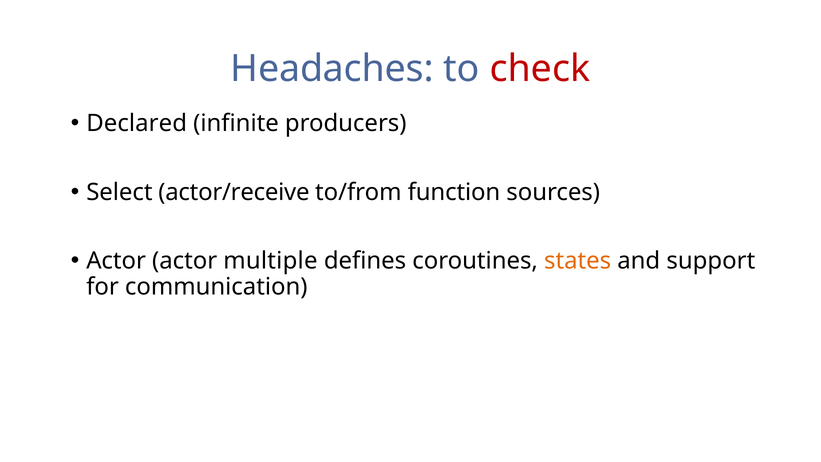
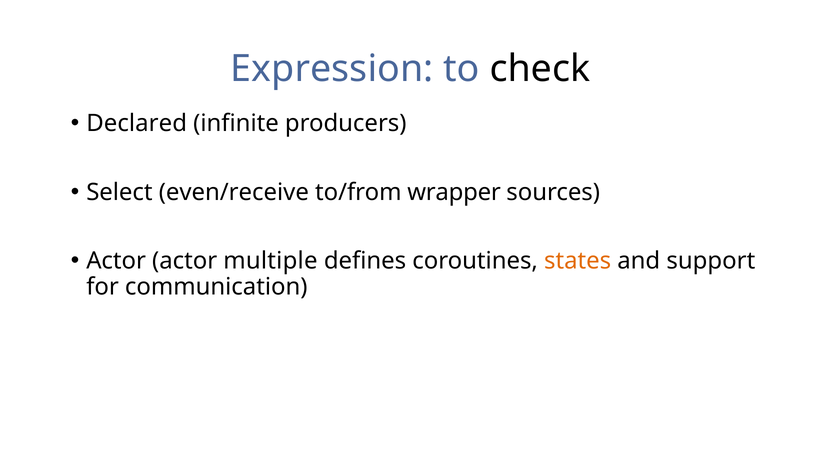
Headaches: Headaches -> Expression
check colour: red -> black
actor/receive: actor/receive -> even/receive
function: function -> wrapper
